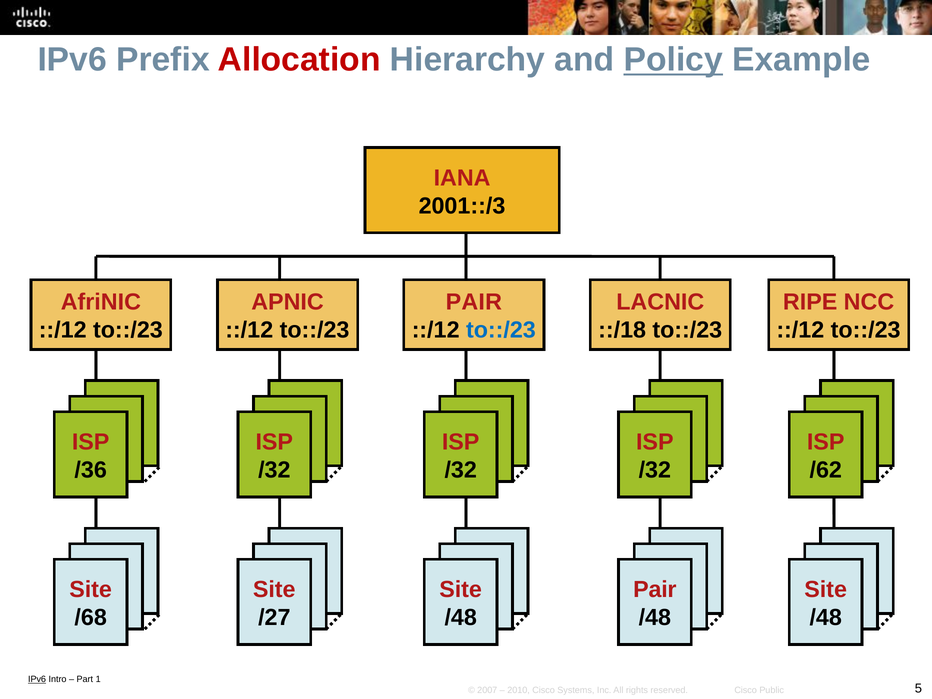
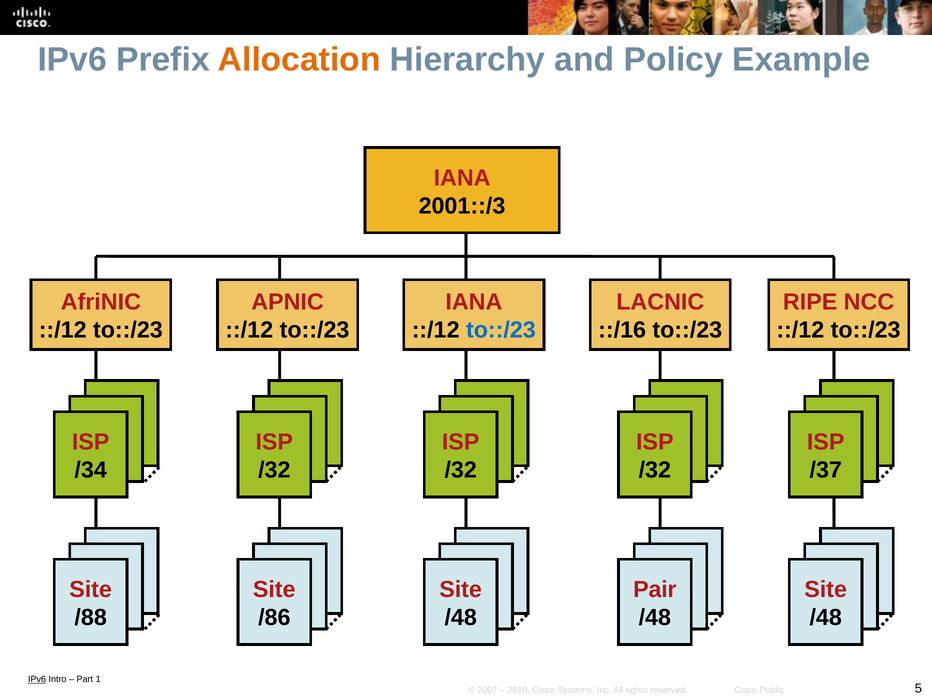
Allocation colour: red -> orange
Policy underline: present -> none
PAIR at (474, 302): PAIR -> IANA
::/18: ::/18 -> ::/16
/36: /36 -> /34
/62: /62 -> /37
/68: /68 -> /88
/27: /27 -> /86
